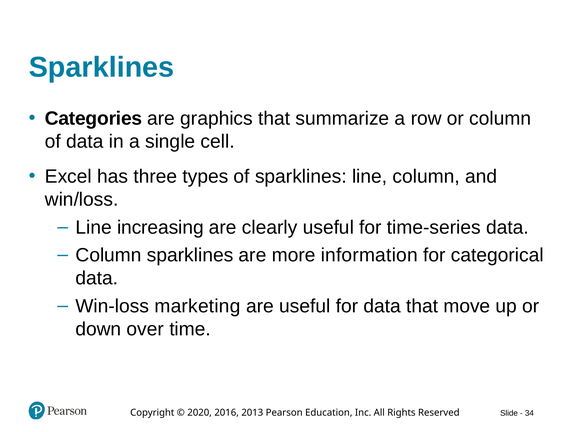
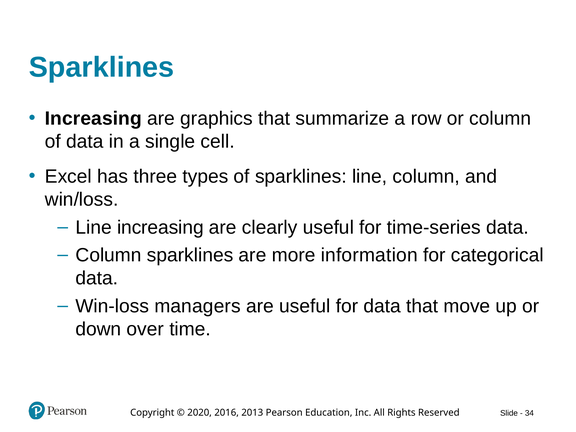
Categories at (94, 118): Categories -> Increasing
marketing: marketing -> managers
